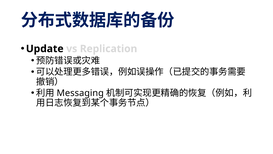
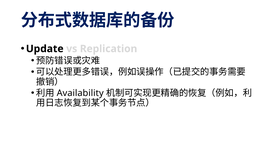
Messaging: Messaging -> Availability
